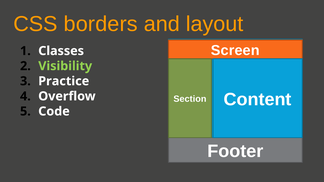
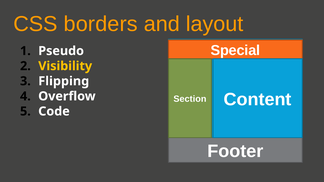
Screen: Screen -> Special
Classes: Classes -> Pseudo
Visibility colour: light green -> yellow
Practice: Practice -> Flipping
